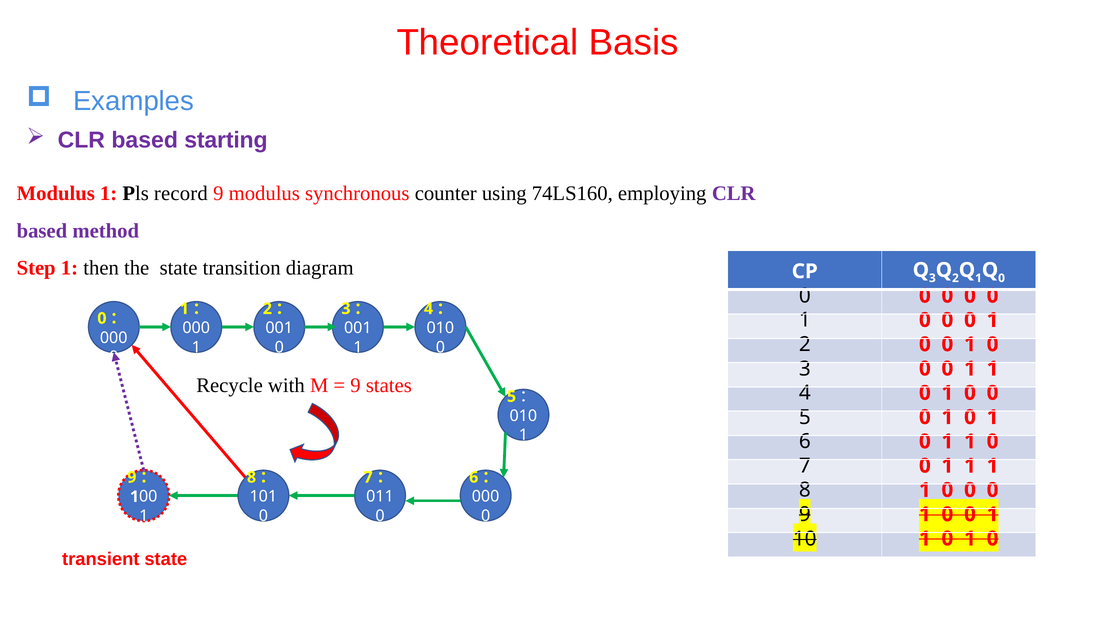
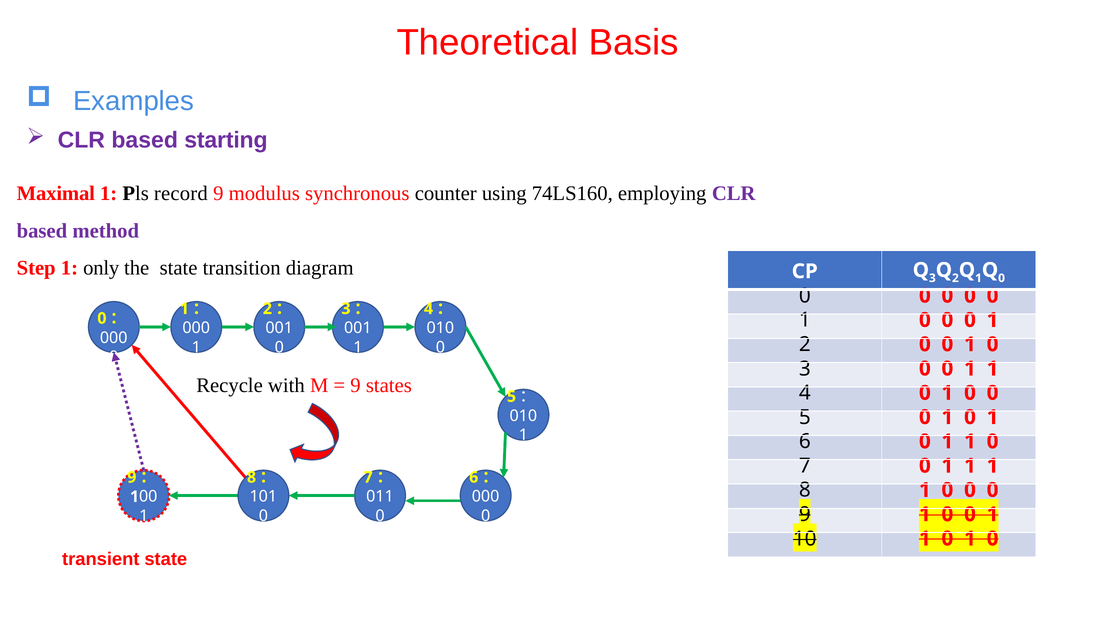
Modulus at (56, 194): Modulus -> Maximal
then: then -> only
